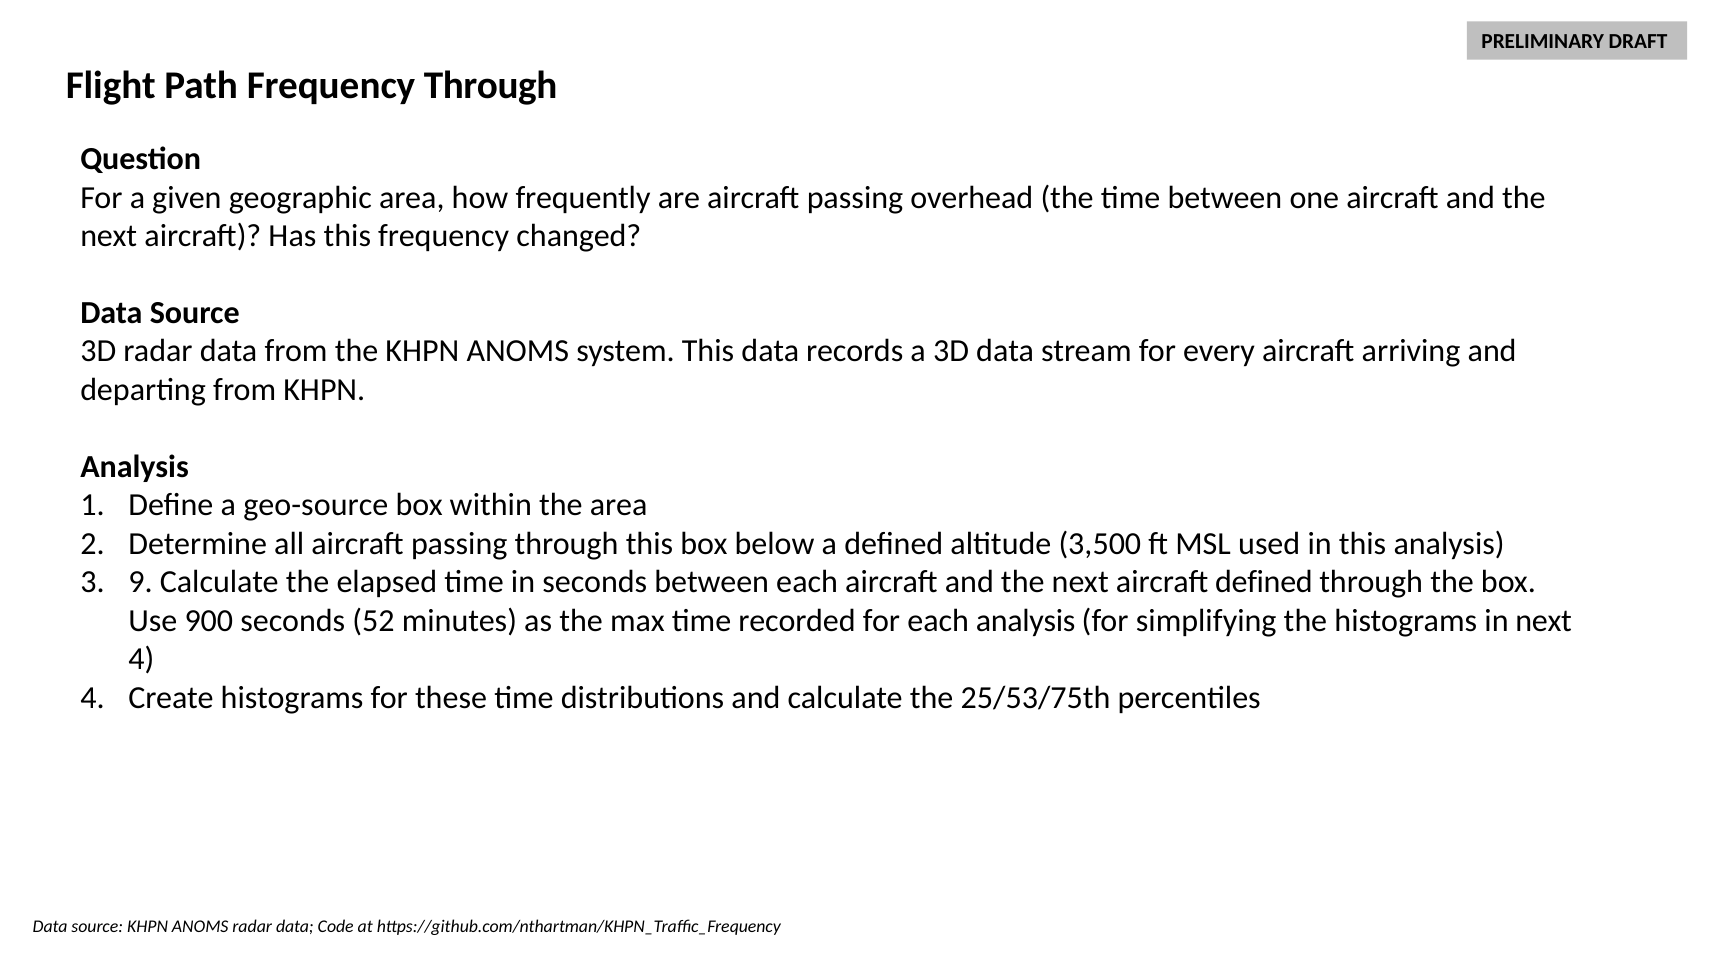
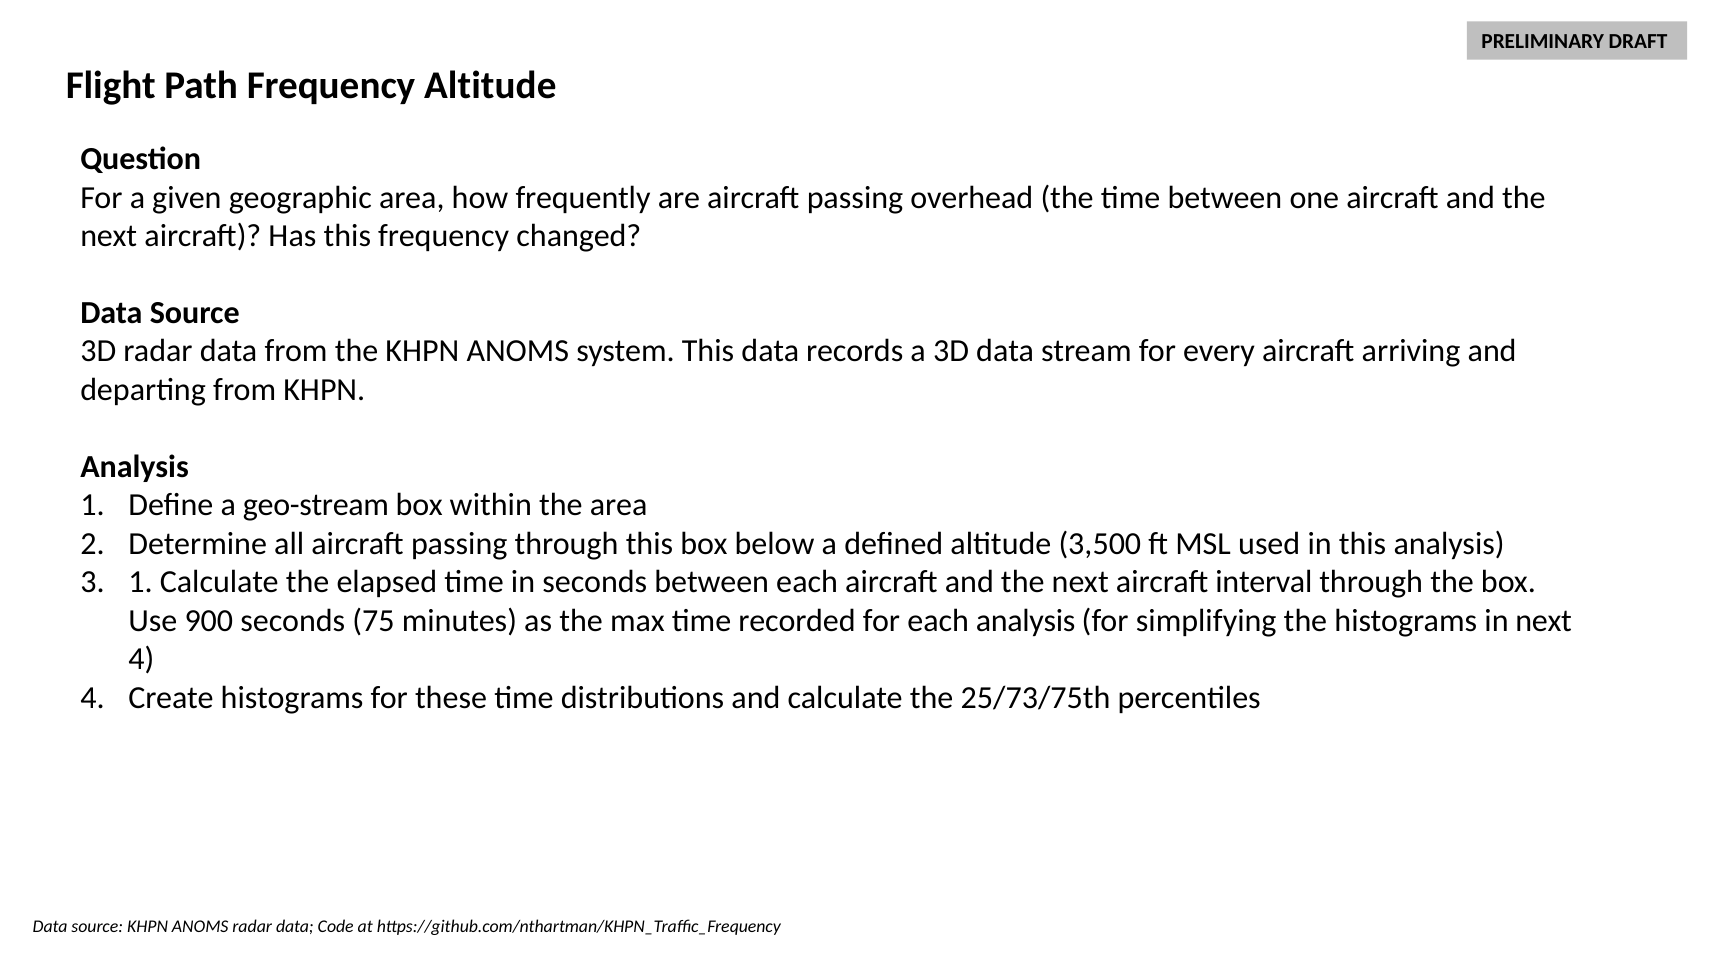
Frequency Through: Through -> Altitude
geo-source: geo-source -> geo-stream
3 9: 9 -> 1
aircraft defined: defined -> interval
52: 52 -> 75
25/53/75th: 25/53/75th -> 25/73/75th
